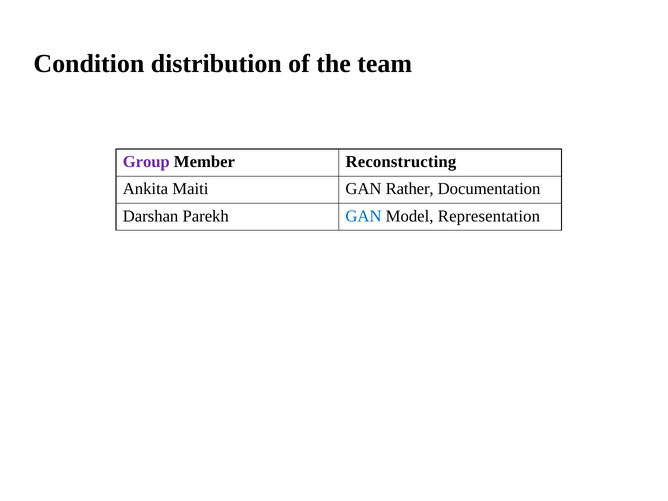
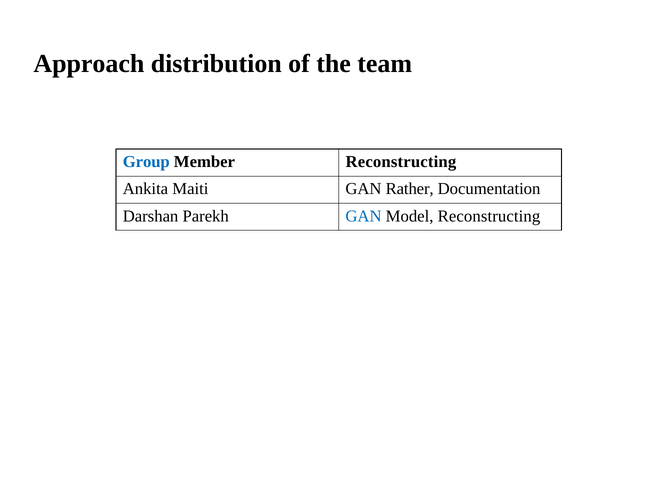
Condition: Condition -> Approach
Group colour: purple -> blue
Model Representation: Representation -> Reconstructing
